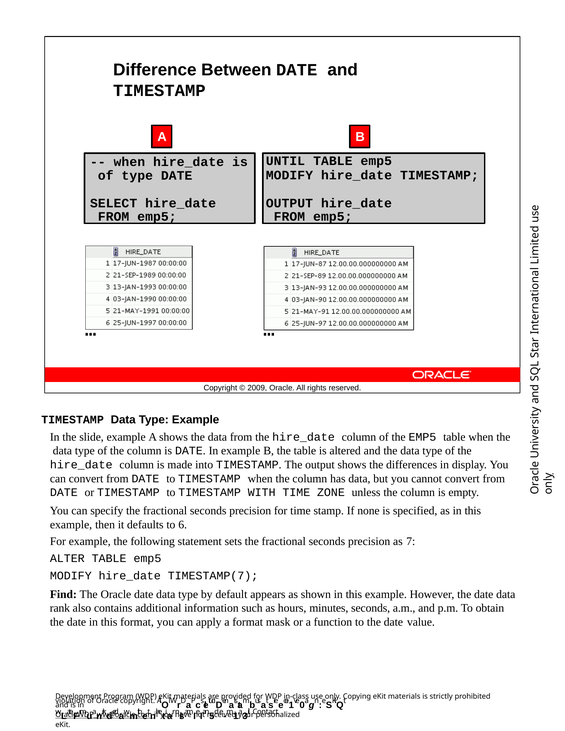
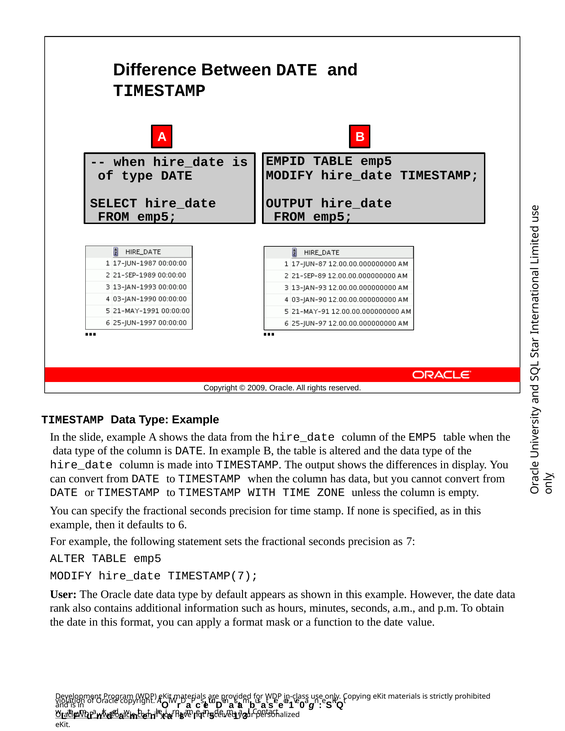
UNTIL: UNTIL -> EMPID
Find: Find -> User
